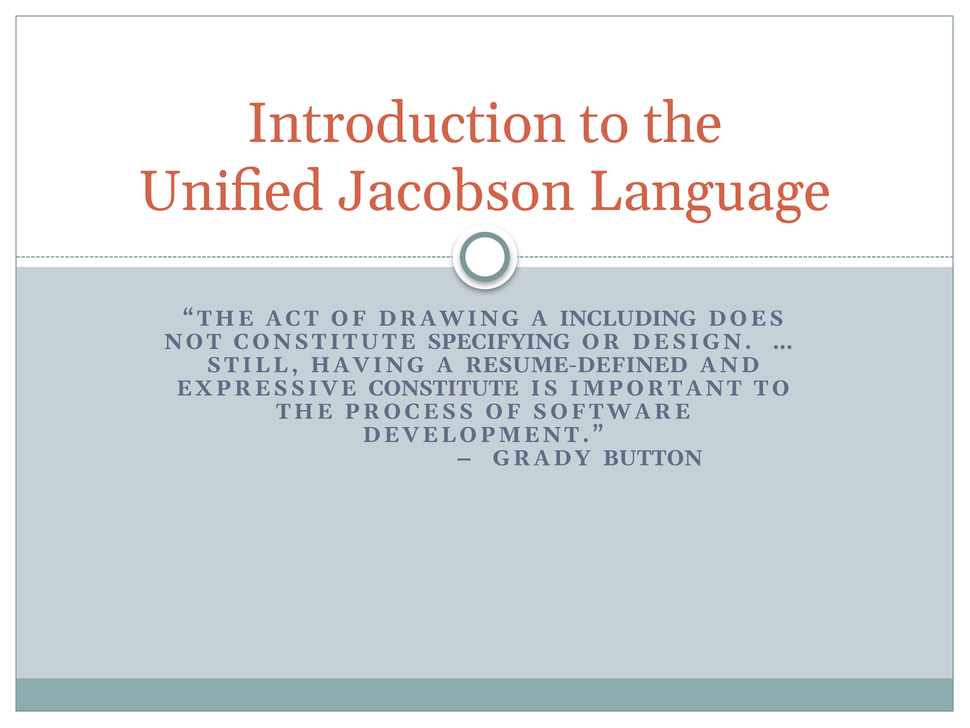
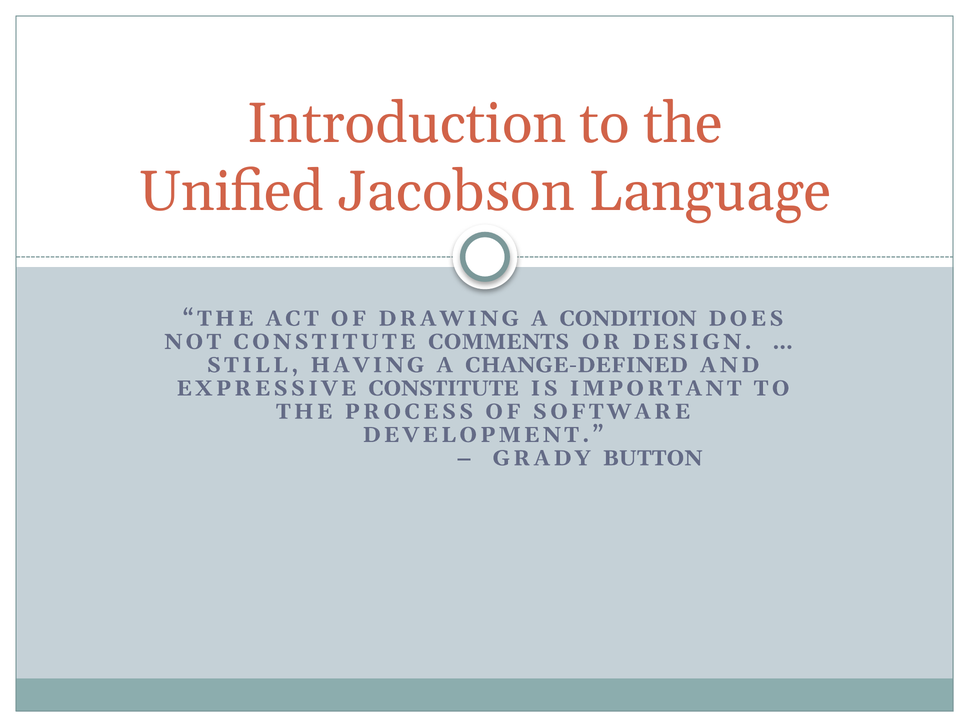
INCLUDING: INCLUDING -> CONDITION
SPECIFYING: SPECIFYING -> COMMENTS
RESUME-DEFINED: RESUME-DEFINED -> CHANGE-DEFINED
